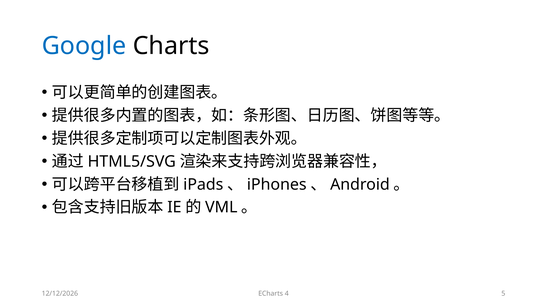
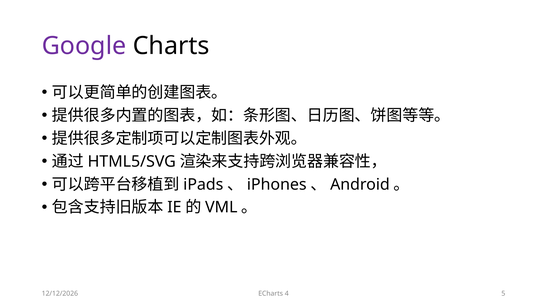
Google colour: blue -> purple
